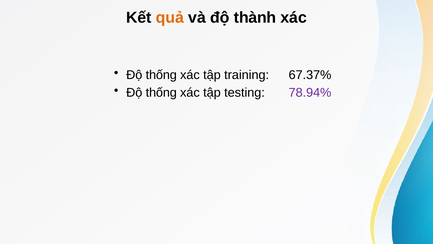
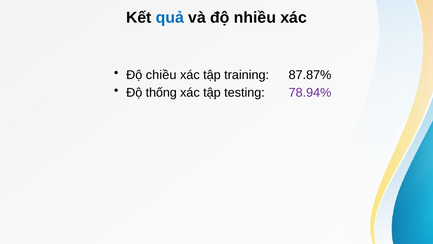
quả colour: orange -> blue
thành: thành -> nhiều
thống at (161, 75): thống -> chiều
67.37%: 67.37% -> 87.87%
